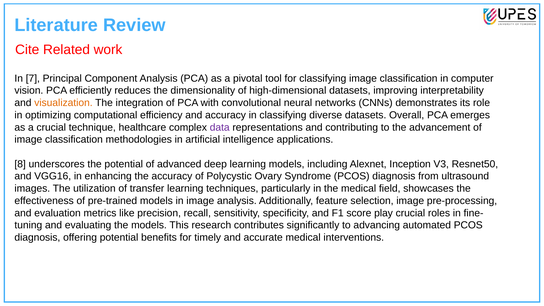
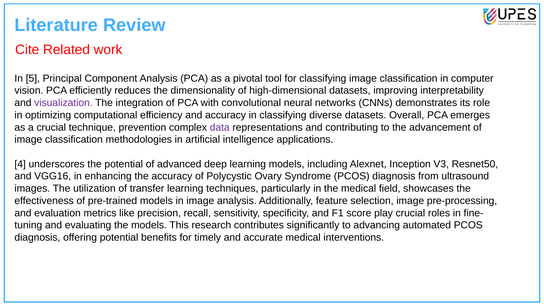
7: 7 -> 5
visualization colour: orange -> purple
healthcare: healthcare -> prevention
8: 8 -> 4
